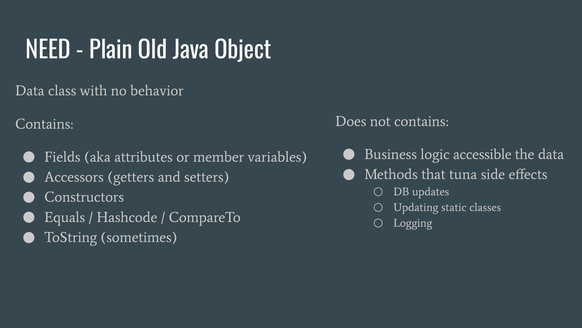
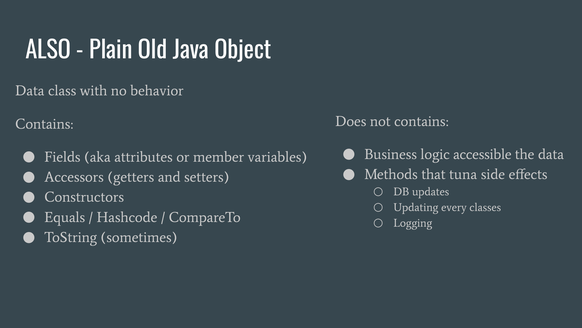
NEED: NEED -> ALSO
static: static -> every
